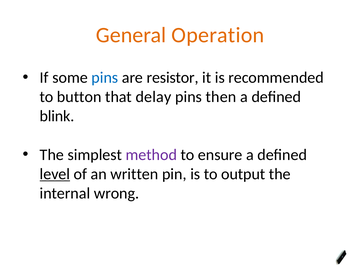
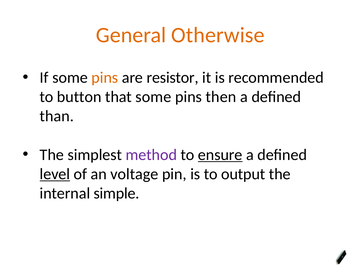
Operation: Operation -> Otherwise
pins at (105, 78) colour: blue -> orange
that delay: delay -> some
blink: blink -> than
ensure underline: none -> present
written: written -> voltage
wrong: wrong -> simple
